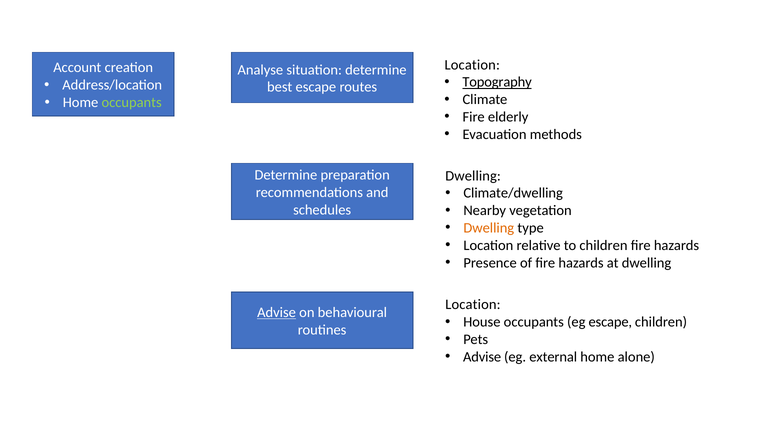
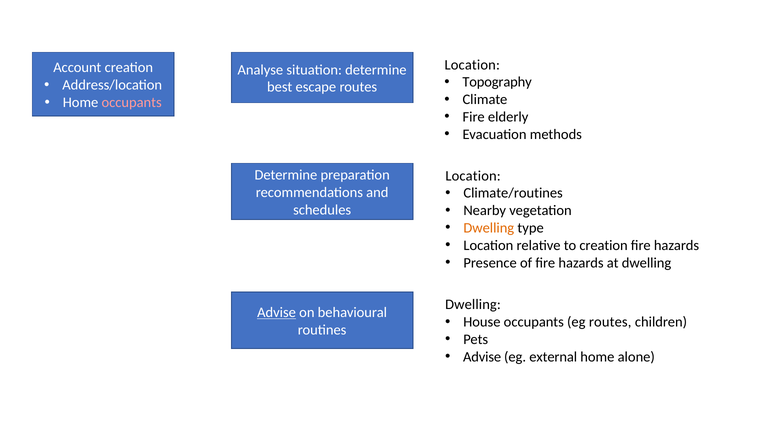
Topography underline: present -> none
occupants at (132, 103) colour: light green -> pink
Dwelling at (473, 176): Dwelling -> Location
Climate/dwelling: Climate/dwelling -> Climate/routines
to children: children -> creation
Location at (473, 305): Location -> Dwelling
eg escape: escape -> routes
